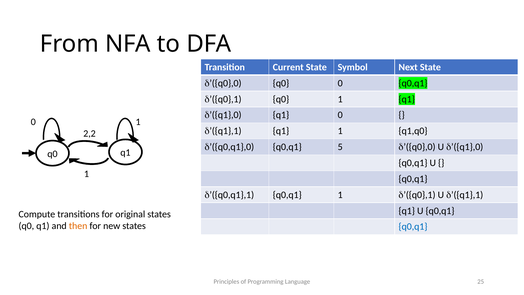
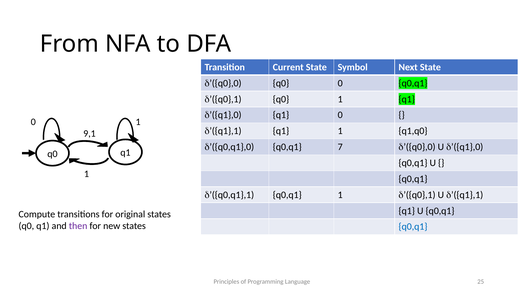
2,2: 2,2 -> 9,1
5: 5 -> 7
then colour: orange -> purple
